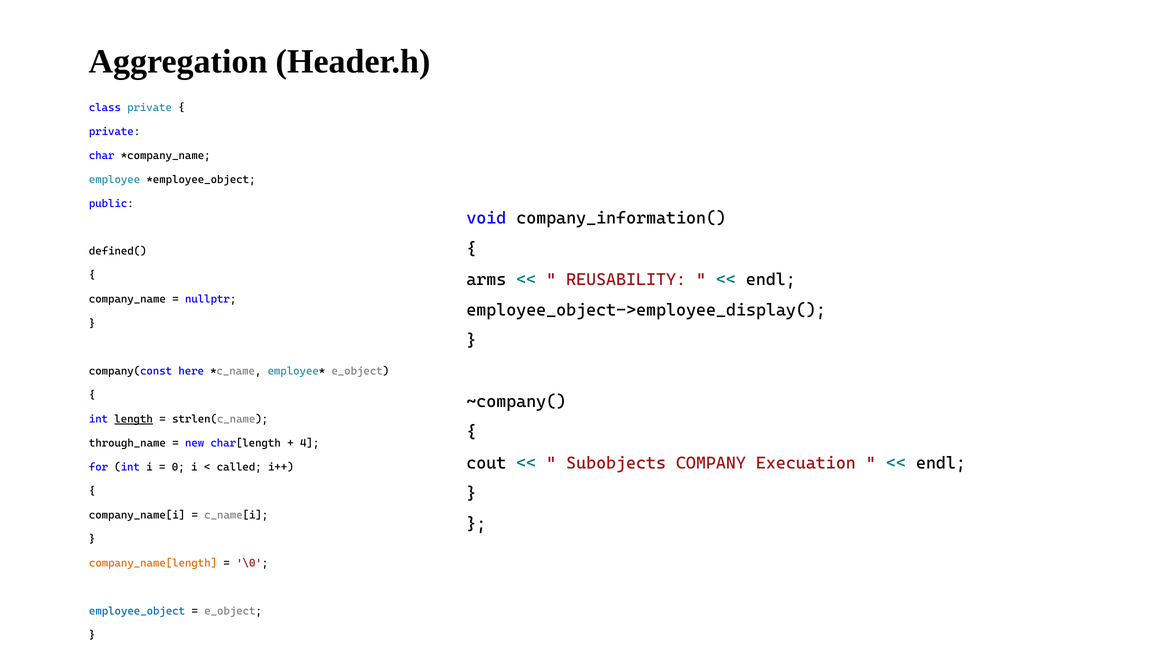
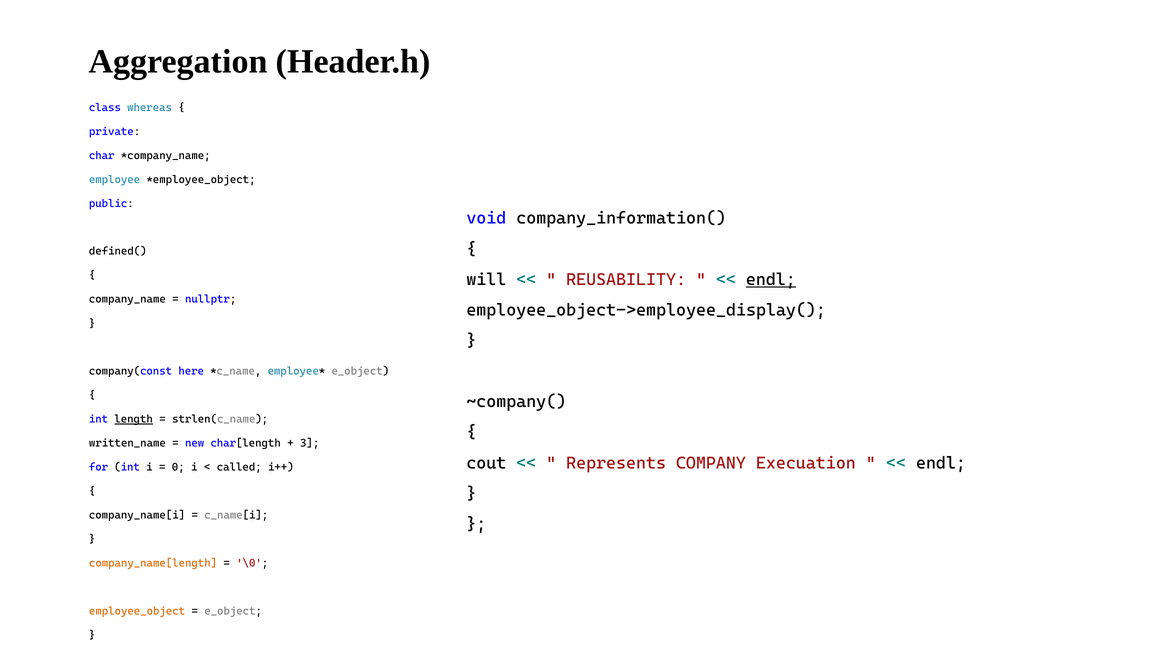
class private: private -> whereas
arms: arms -> will
endl at (771, 280) underline: none -> present
through_name: through_name -> written_name
4: 4 -> 3
Subobjects: Subobjects -> Represents
employee_object colour: blue -> orange
